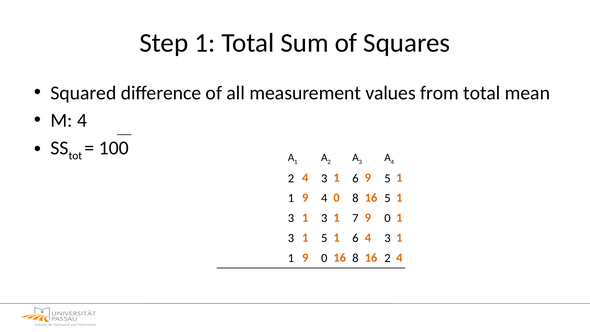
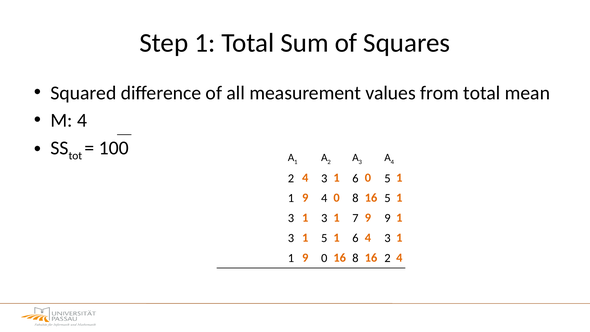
9 at (368, 178): 9 -> 0
7 0: 0 -> 9
